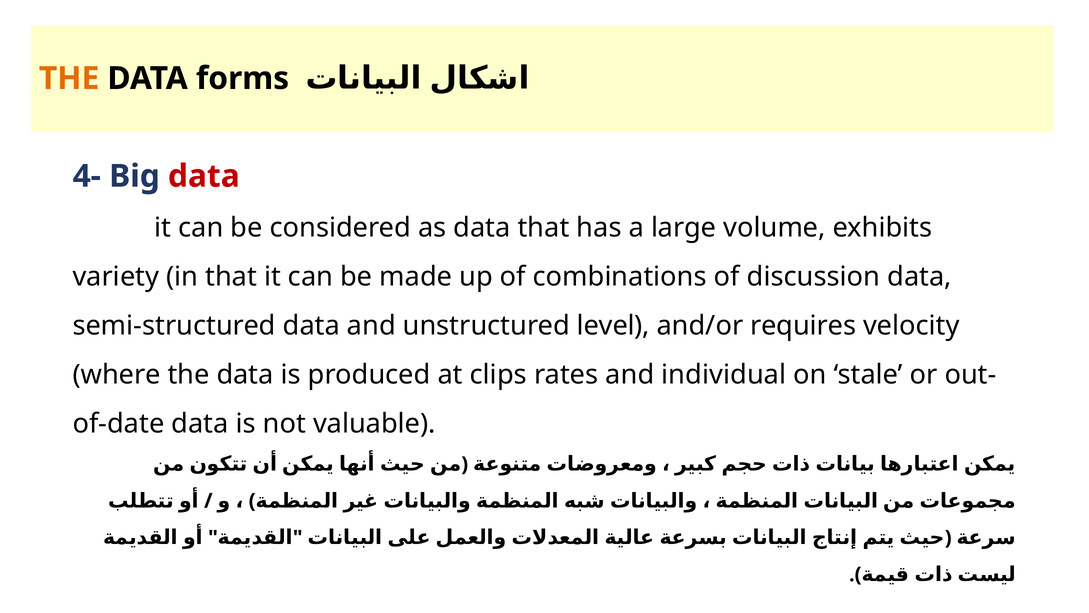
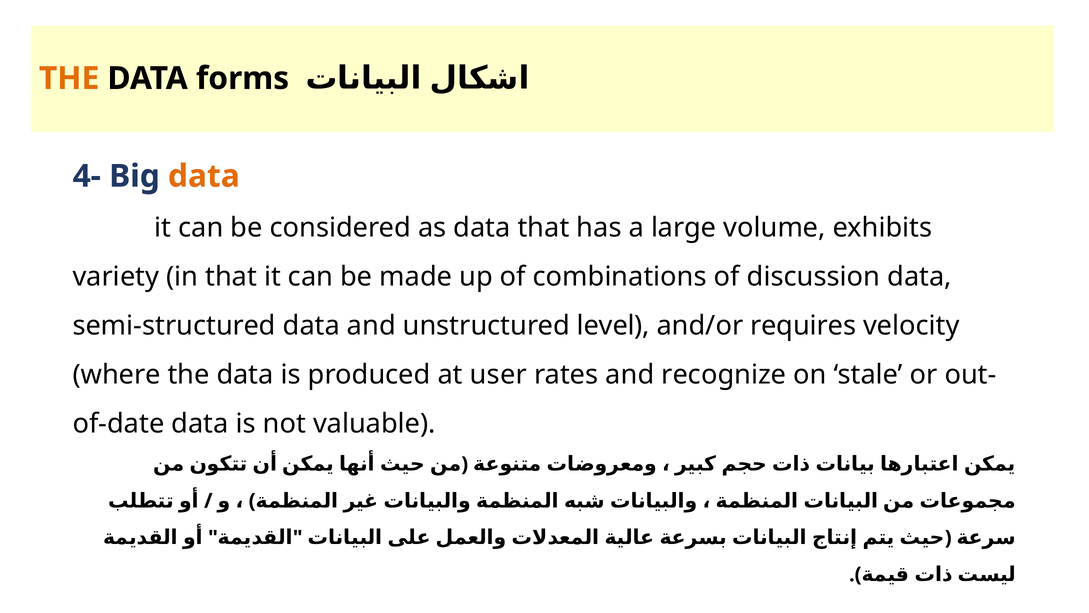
data at (204, 176) colour: red -> orange
clips: clips -> user
individual: individual -> recognize
